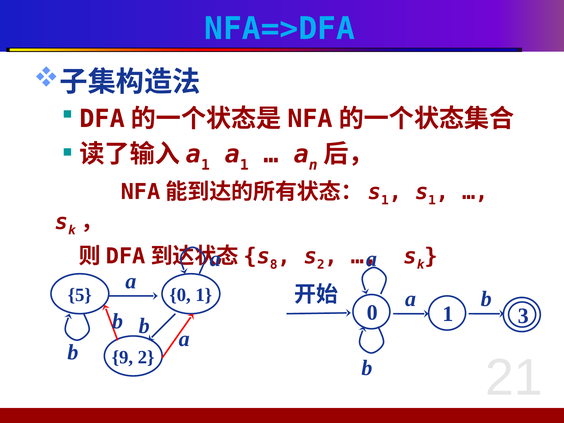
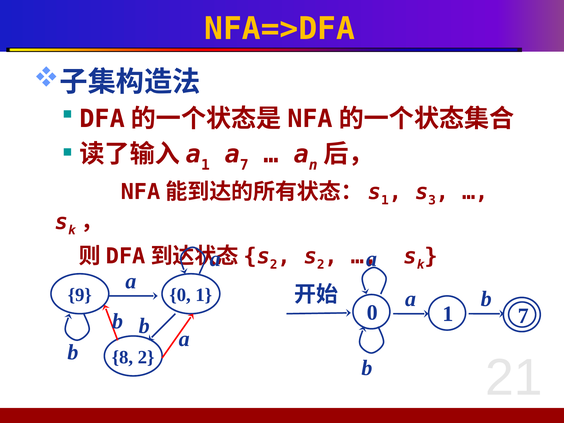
NFA=>DFA colour: light blue -> yellow
a 1: 1 -> 7
1 at (432, 200): 1 -> 3
8 at (274, 265): 8 -> 2
5: 5 -> 9
1 3: 3 -> 7
9: 9 -> 8
